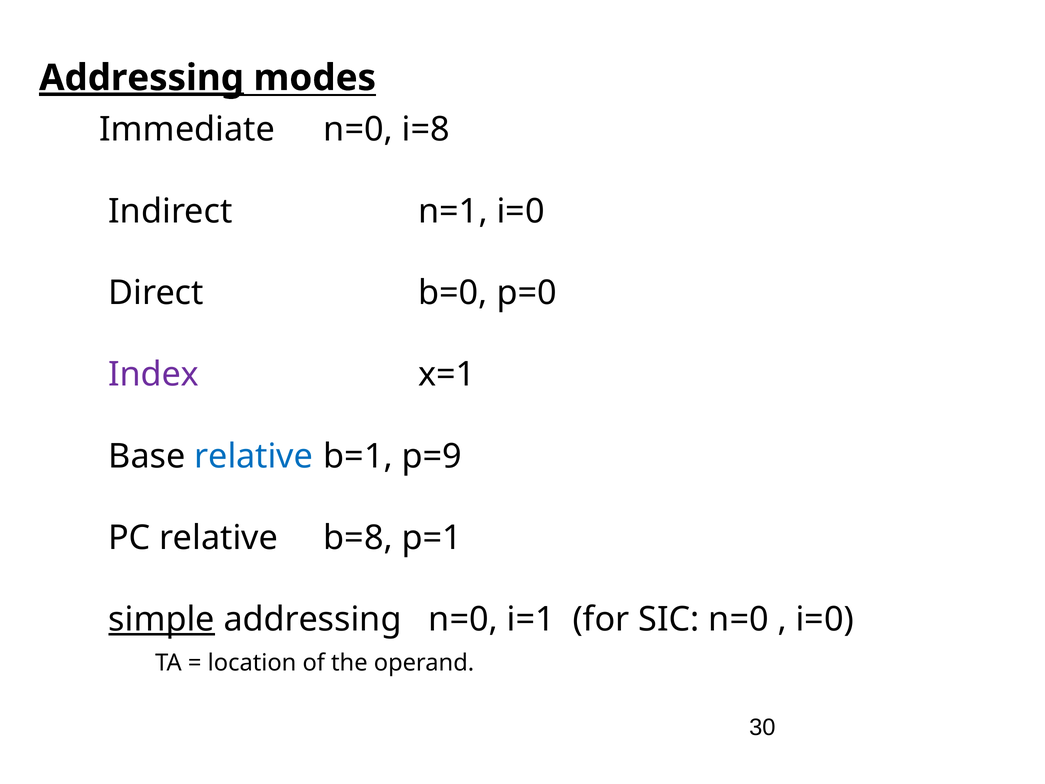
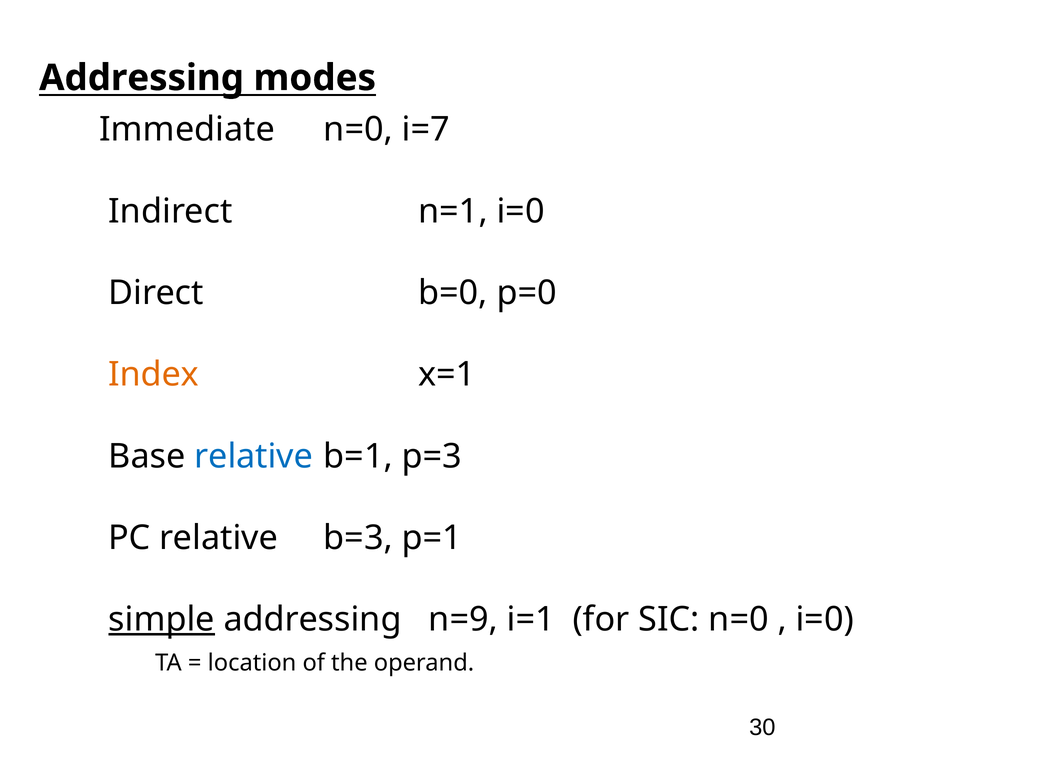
Addressing at (142, 78) underline: present -> none
i=8: i=8 -> i=7
Index colour: purple -> orange
p=9: p=9 -> p=3
b=8: b=8 -> b=3
addressing n=0: n=0 -> n=9
